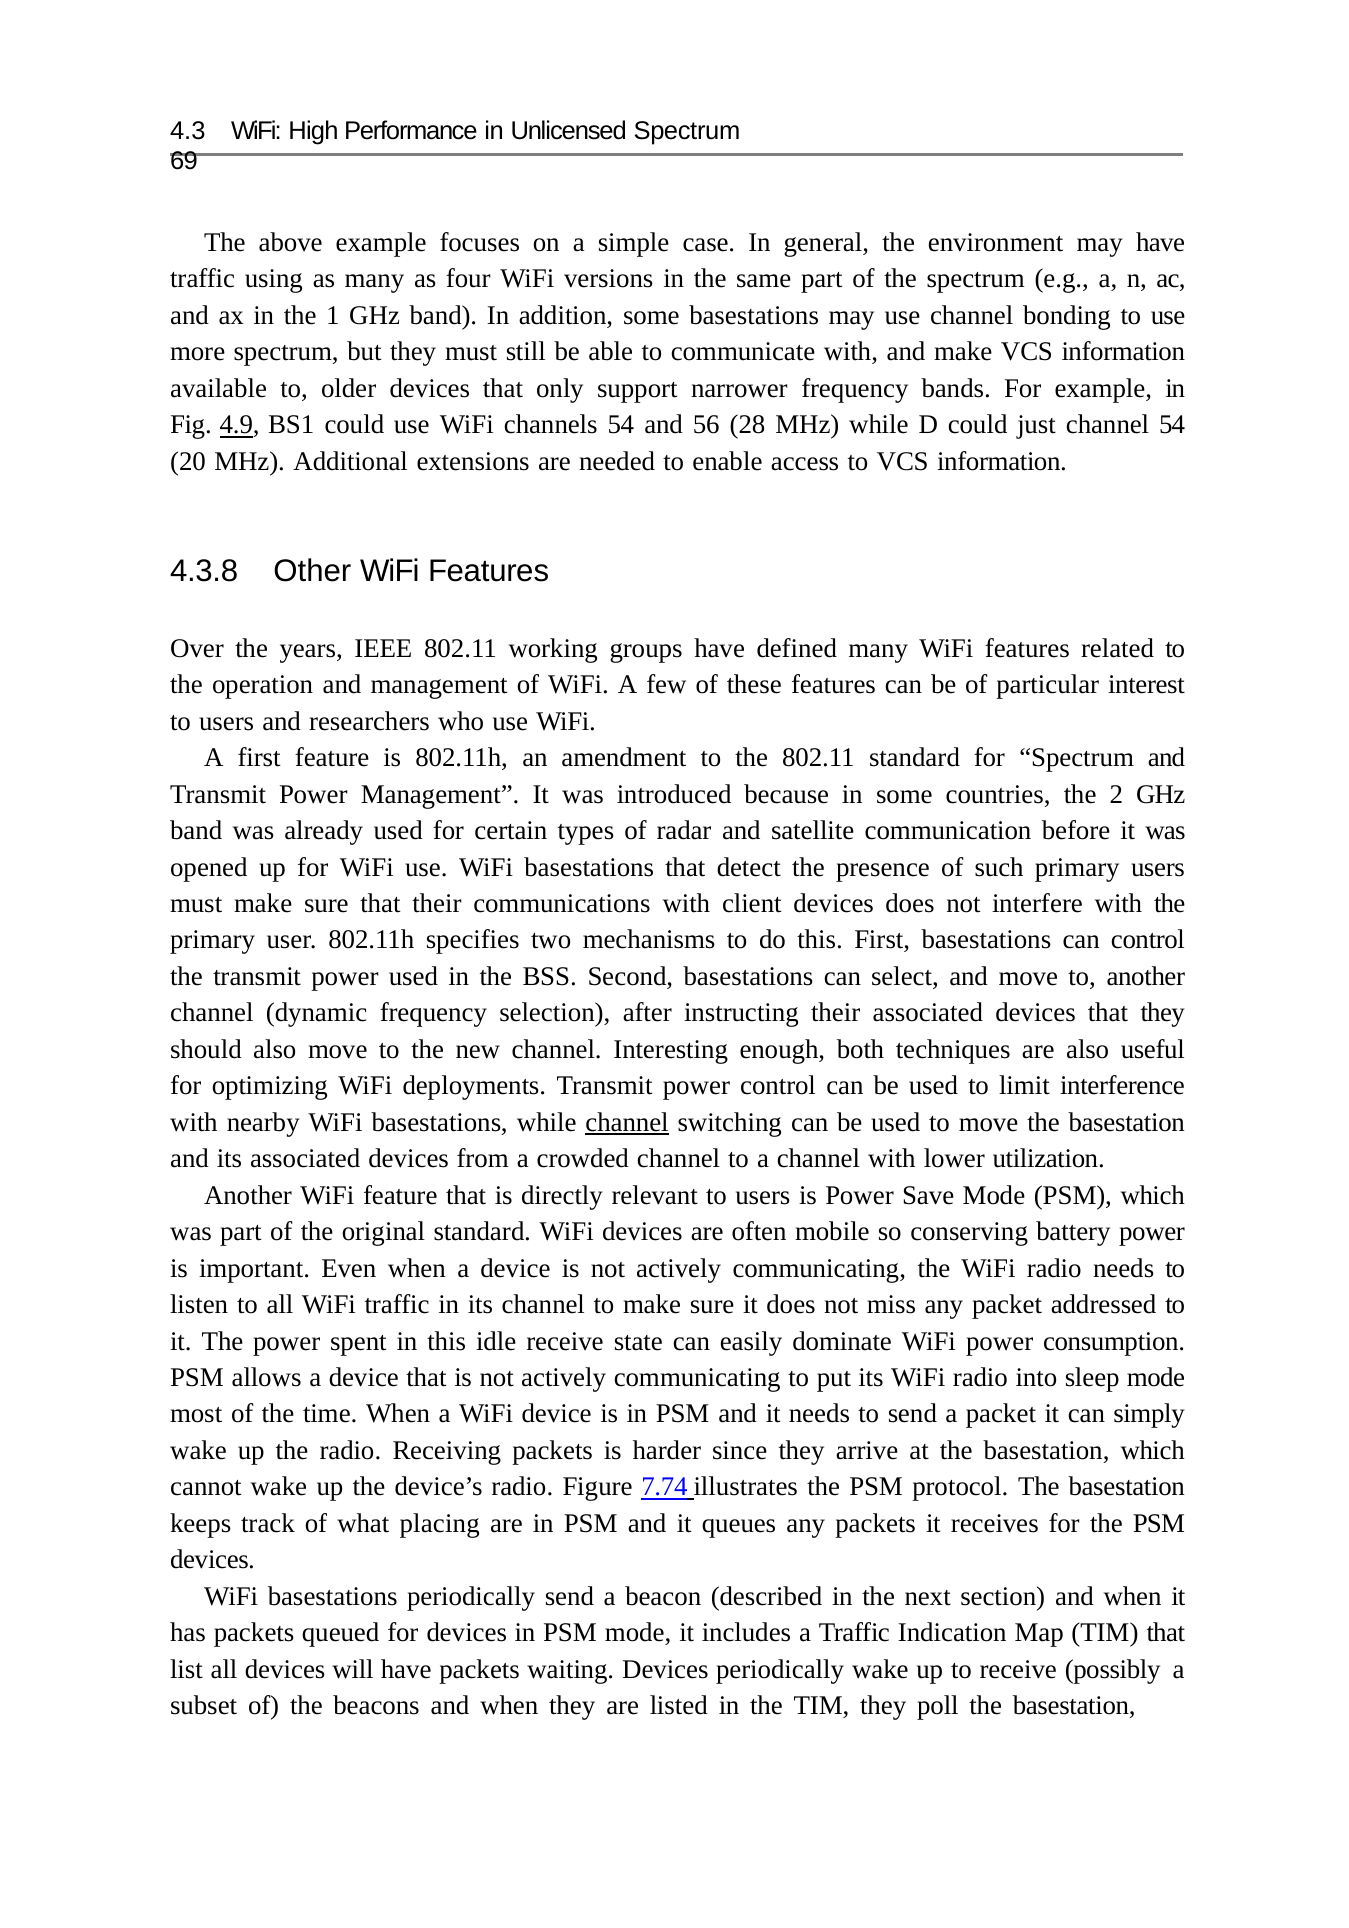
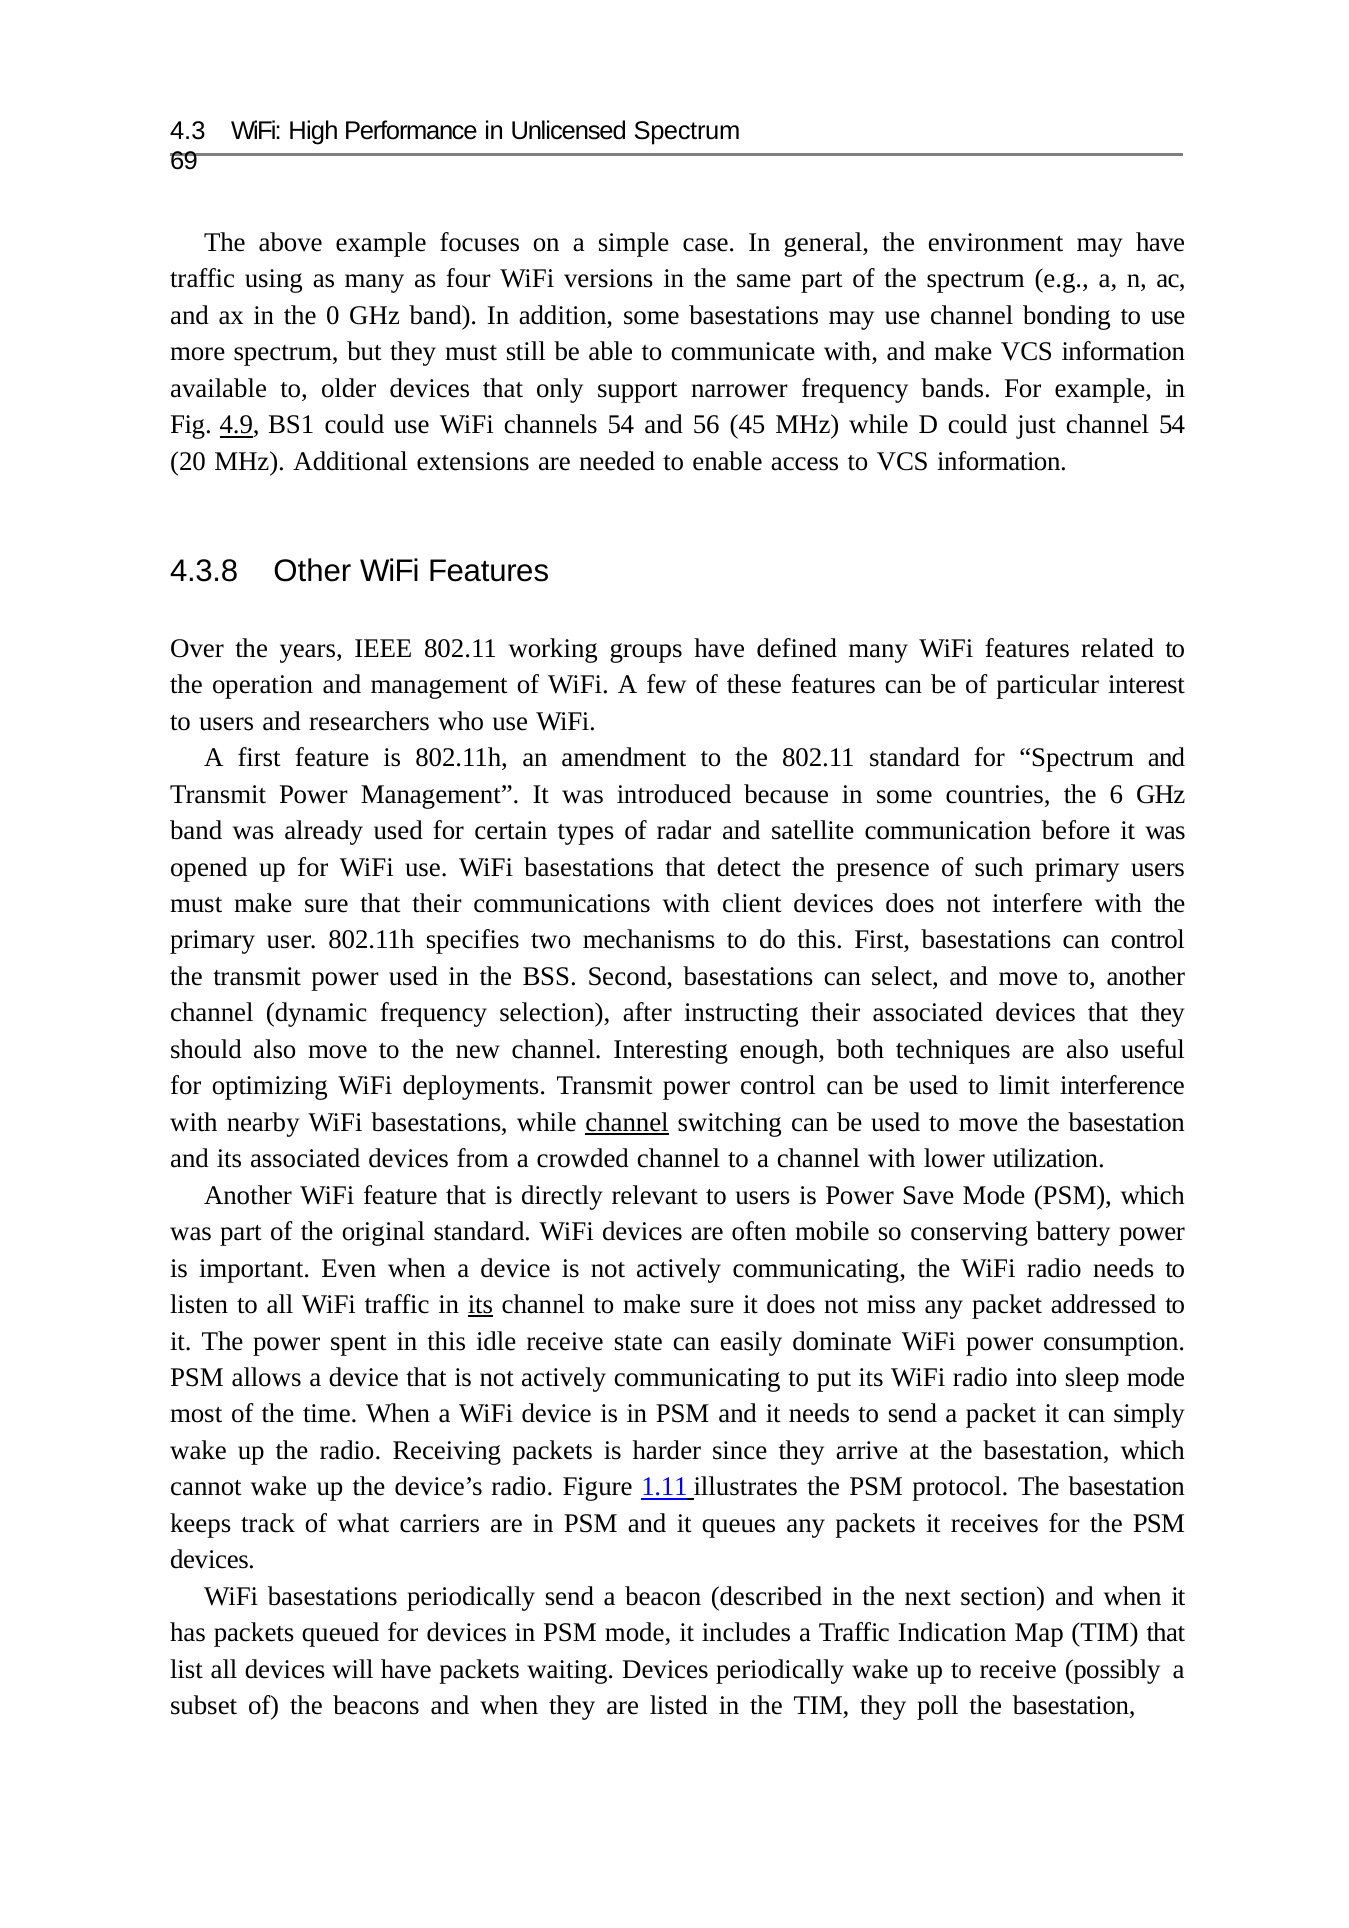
1: 1 -> 0
28: 28 -> 45
2: 2 -> 6
its at (480, 1305) underline: none -> present
7.74: 7.74 -> 1.11
placing: placing -> carriers
